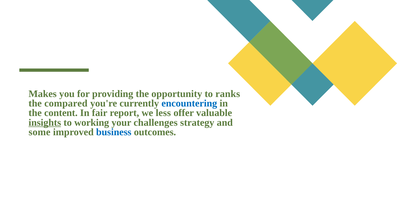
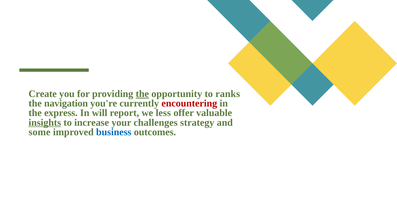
Makes: Makes -> Create
the at (142, 94) underline: none -> present
compared: compared -> navigation
encountering colour: blue -> red
content: content -> express
fair: fair -> will
working: working -> increase
